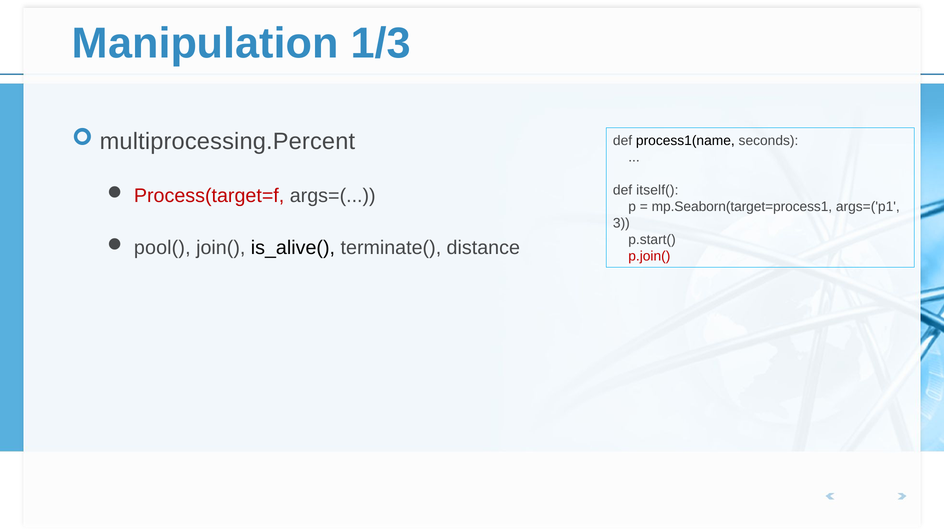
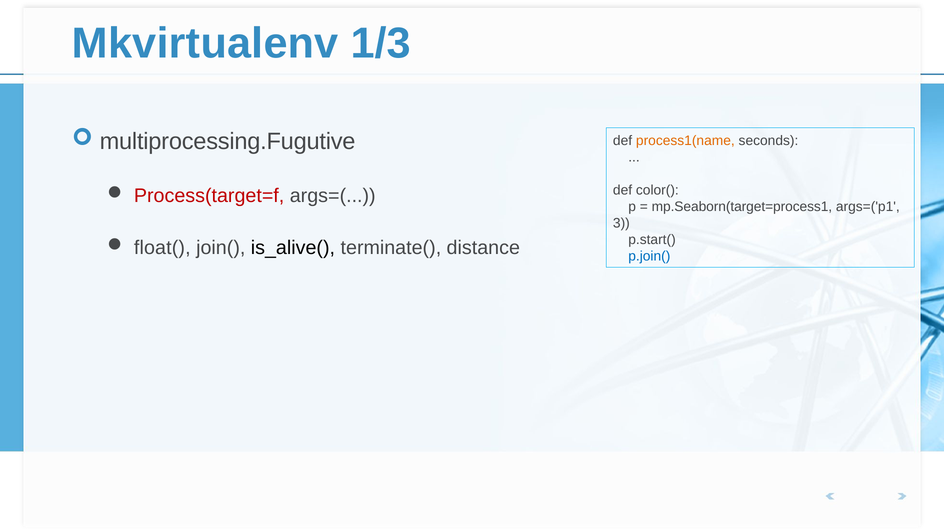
Manipulation: Manipulation -> Mkvirtualenv
multiprocessing.Percent: multiprocessing.Percent -> multiprocessing.Fugutive
process1(name colour: black -> orange
itself(: itself( -> color(
pool(: pool( -> float(
p.join( colour: red -> blue
